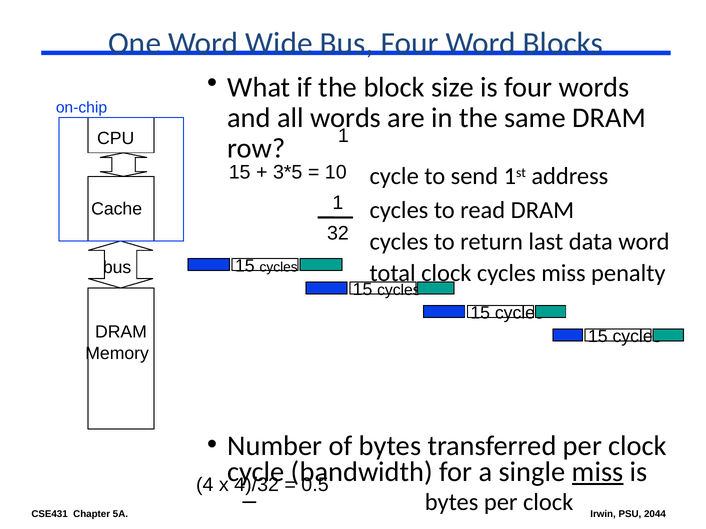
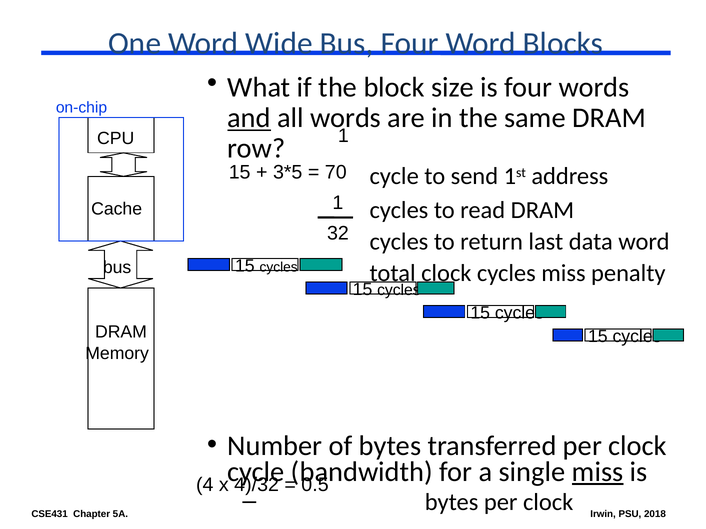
and underline: none -> present
10: 10 -> 70
2044: 2044 -> 2018
